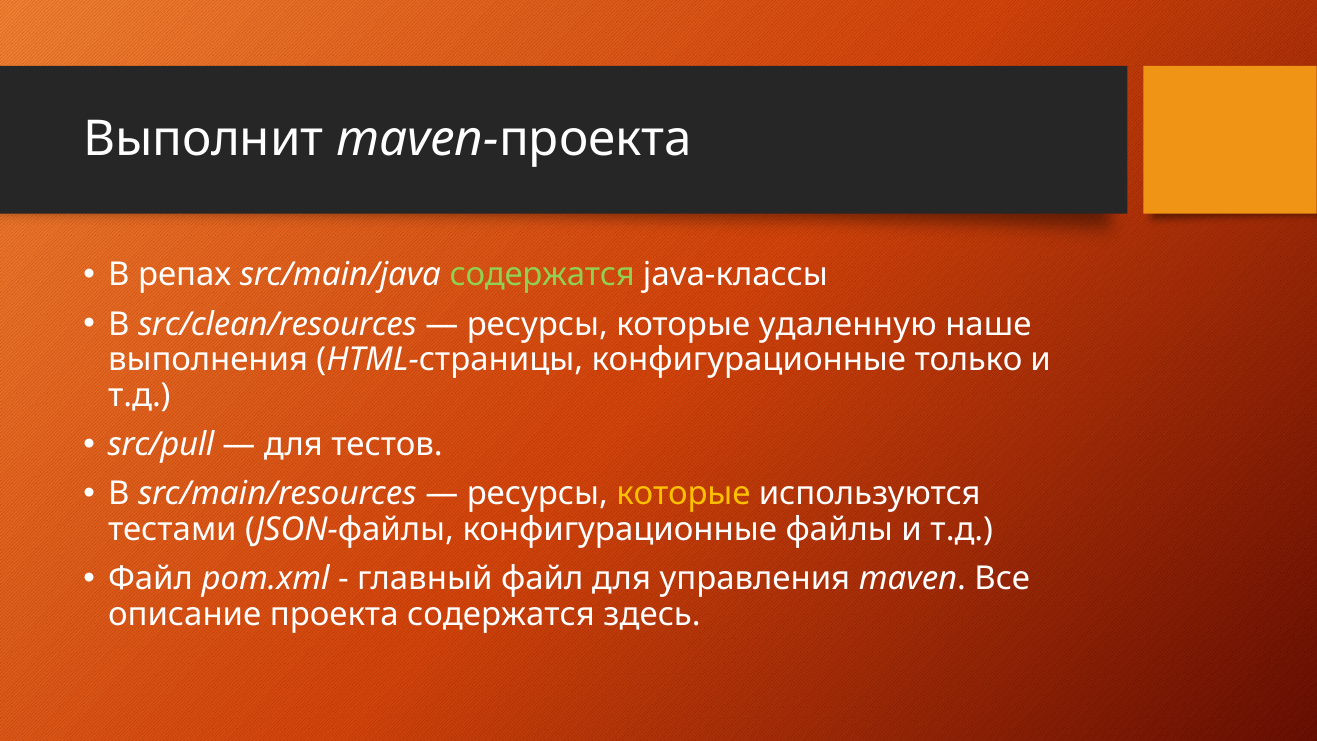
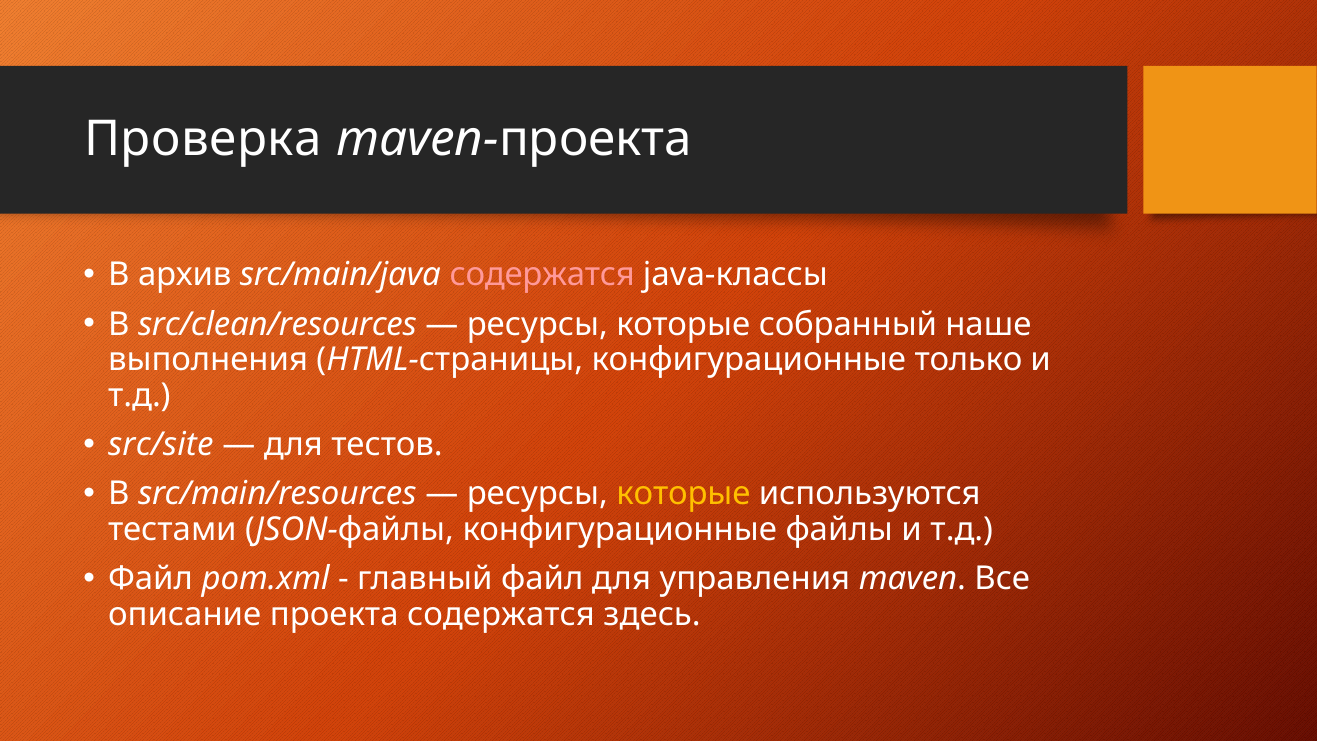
Выполнит: Выполнит -> Проверка
репах: репах -> архив
содержатся at (542, 275) colour: light green -> pink
удаленную: удаленную -> собранный
src/pull: src/pull -> src/site
